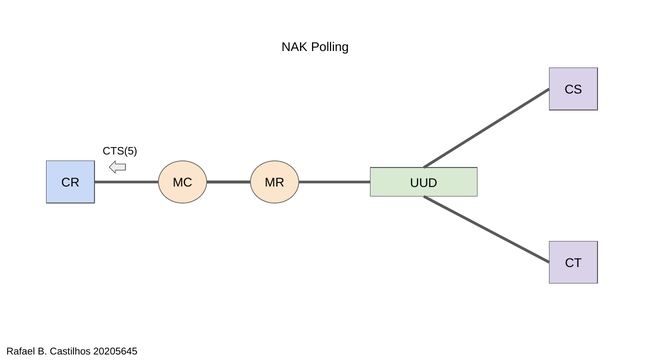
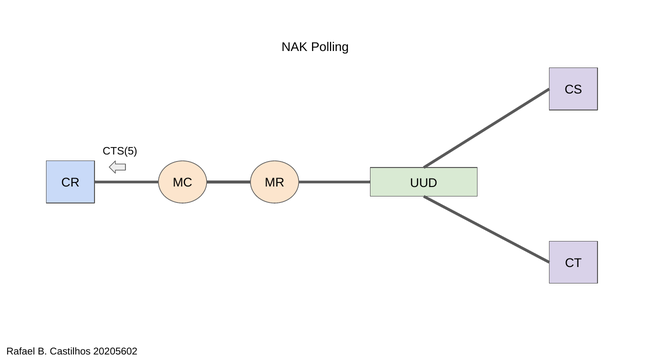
20205645: 20205645 -> 20205602
